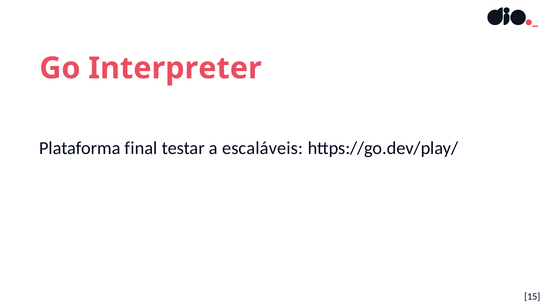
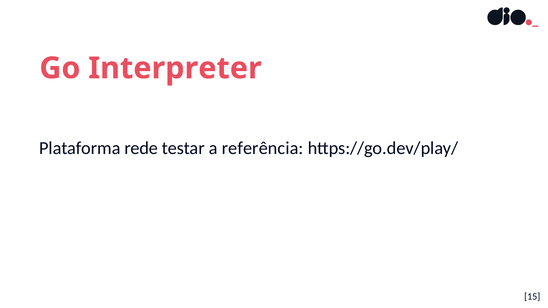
final: final -> rede
escaláveis: escaláveis -> referência
